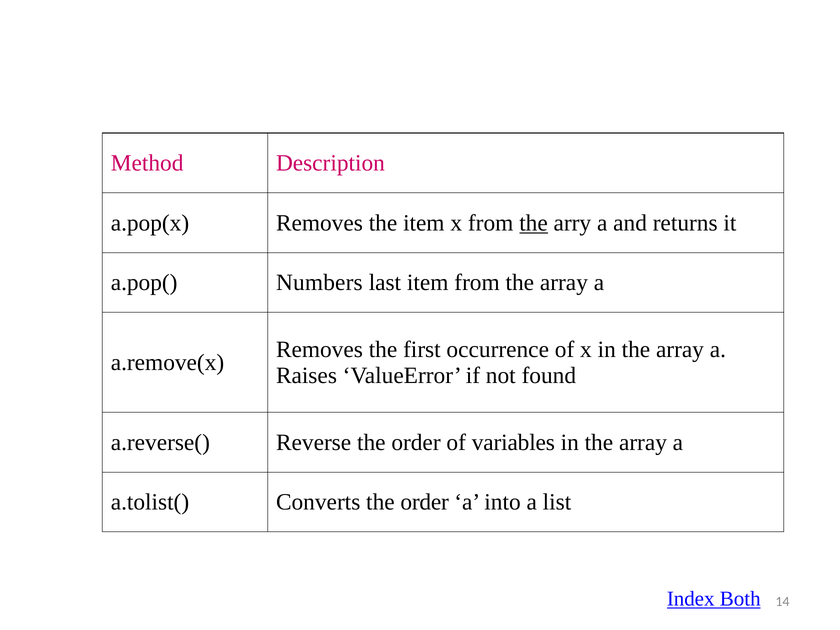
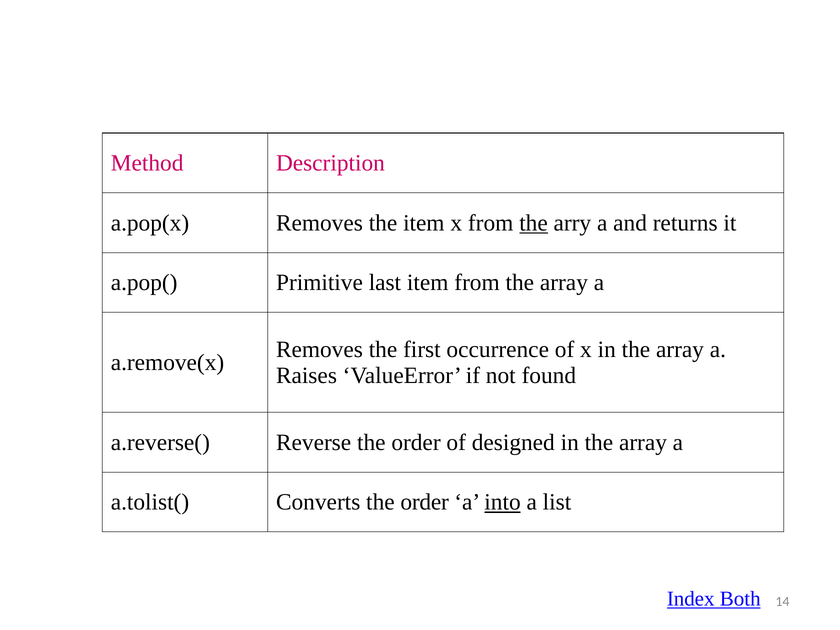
Numbers: Numbers -> Primitive
variables: variables -> designed
into underline: none -> present
